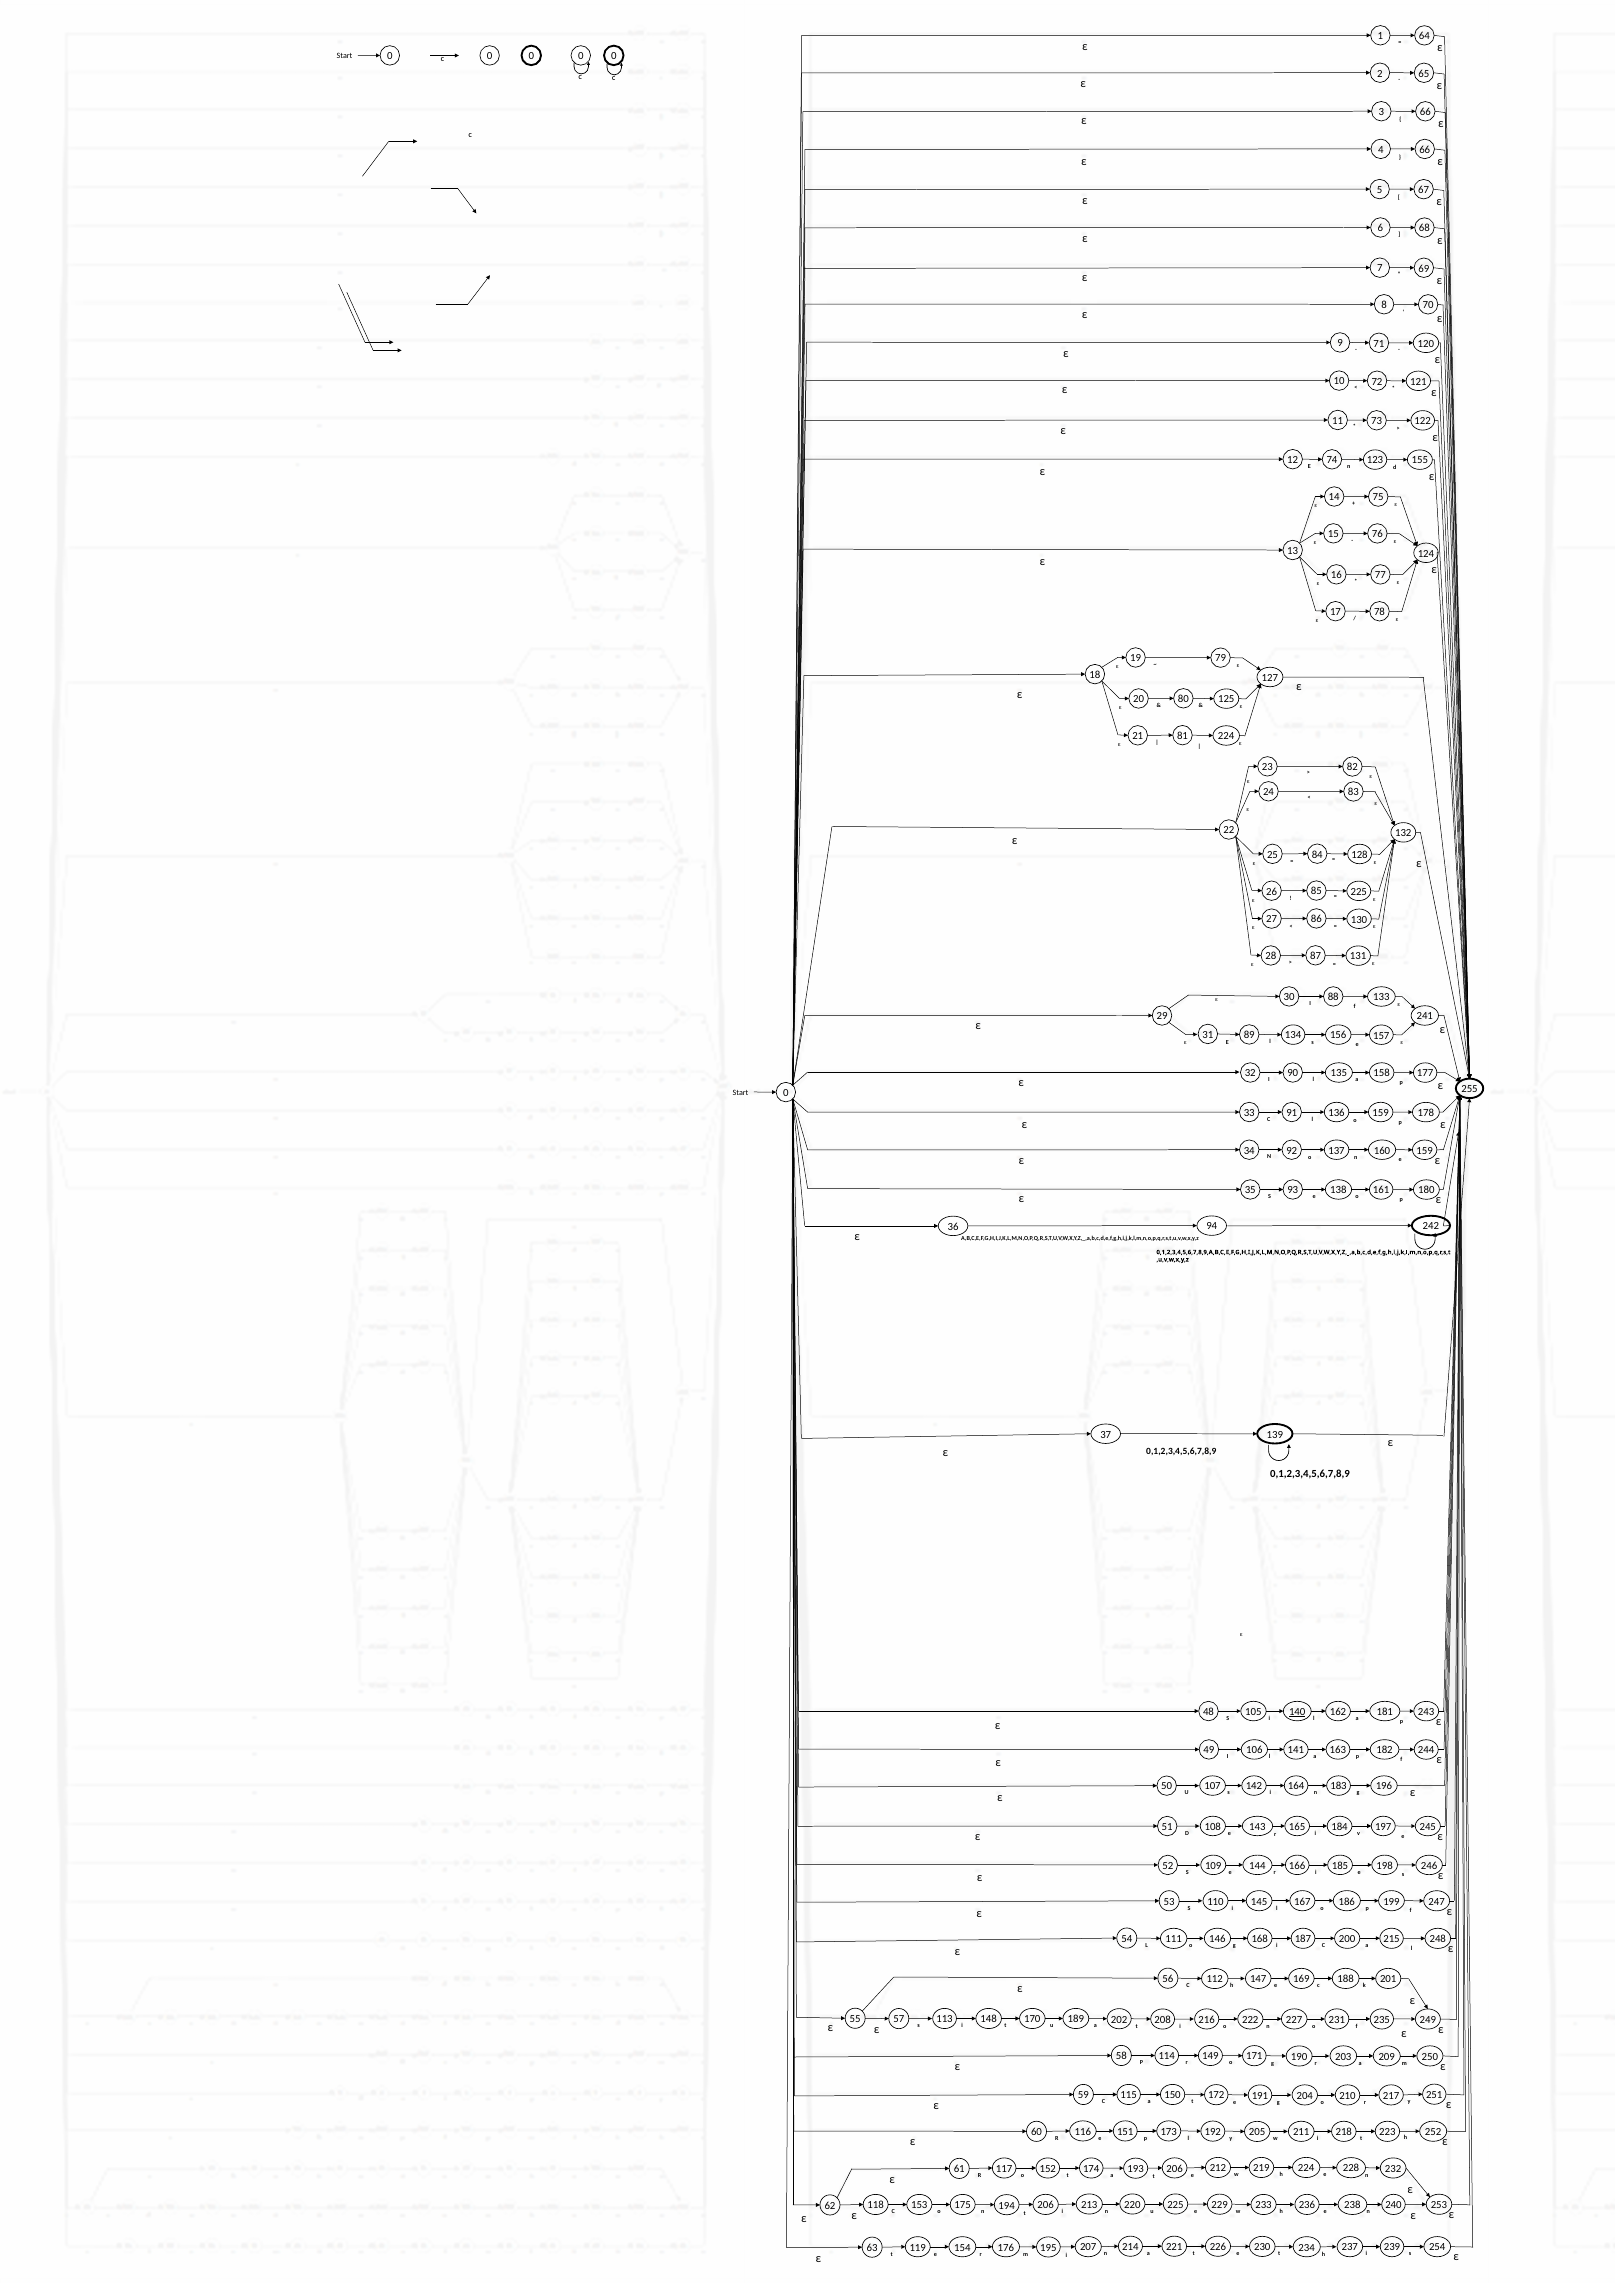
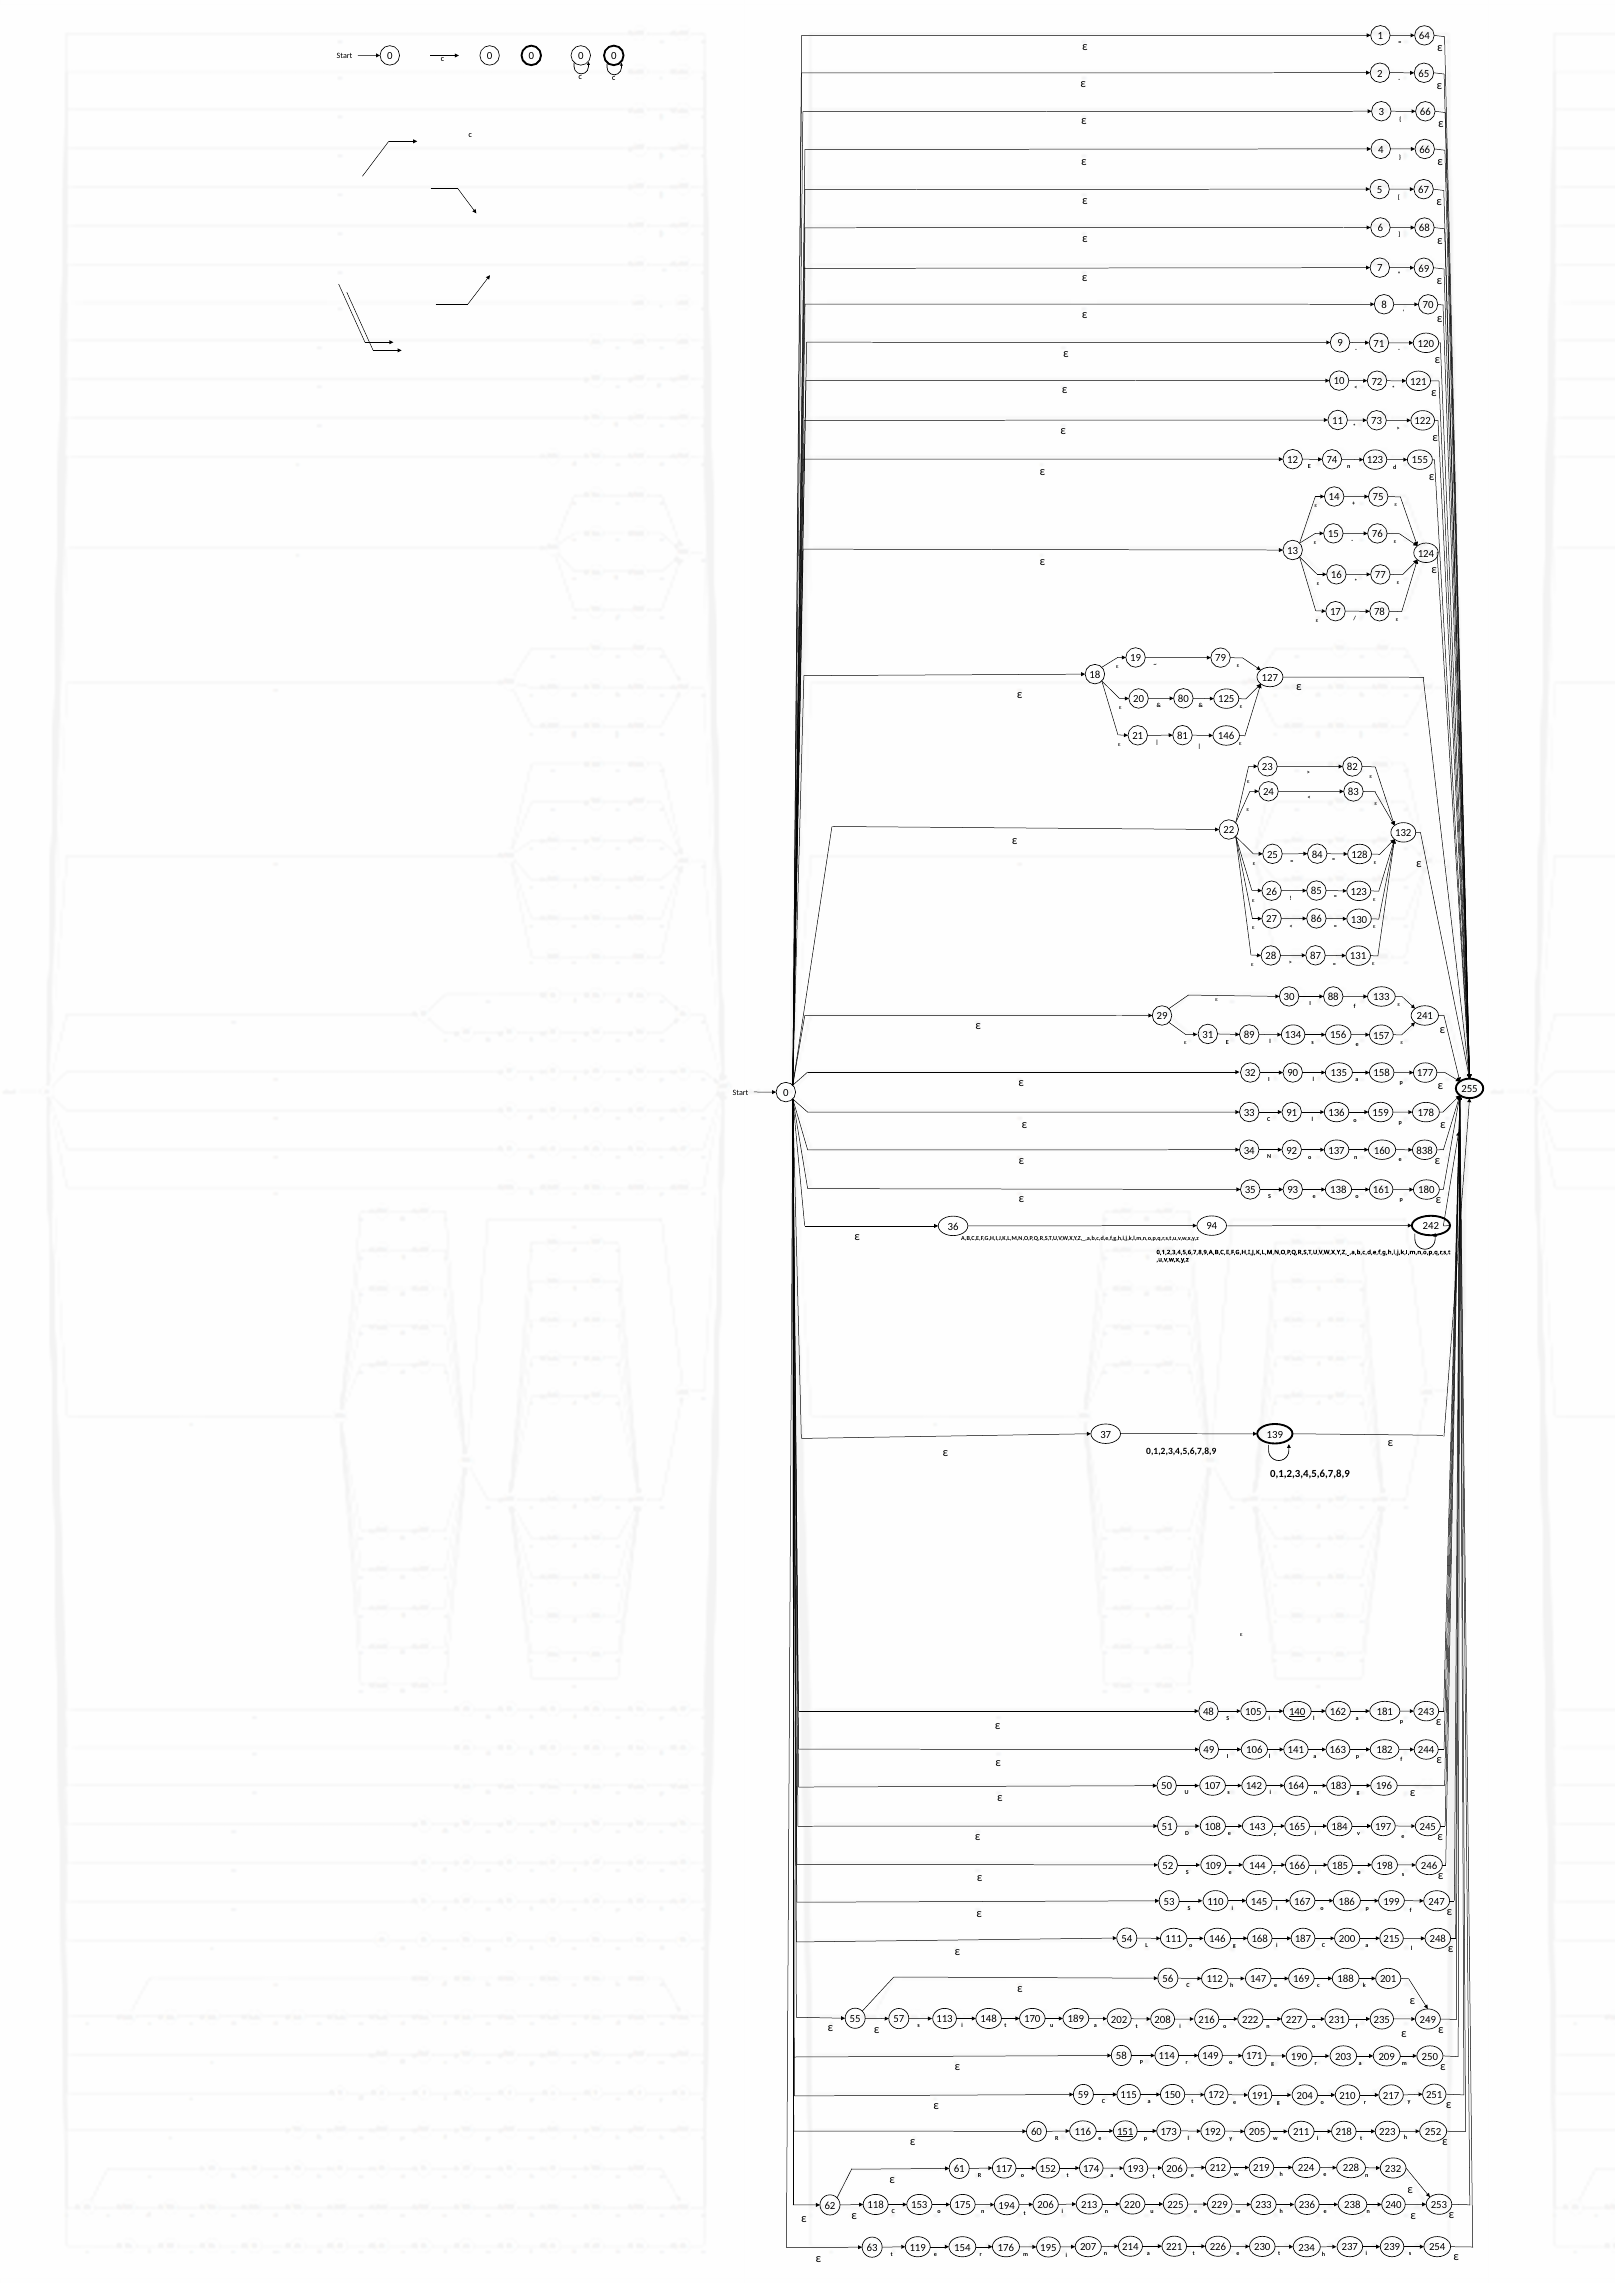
21 224: 224 -> 146
26 225: 225 -> 123
160 159: 159 -> 838
151 underline: none -> present
